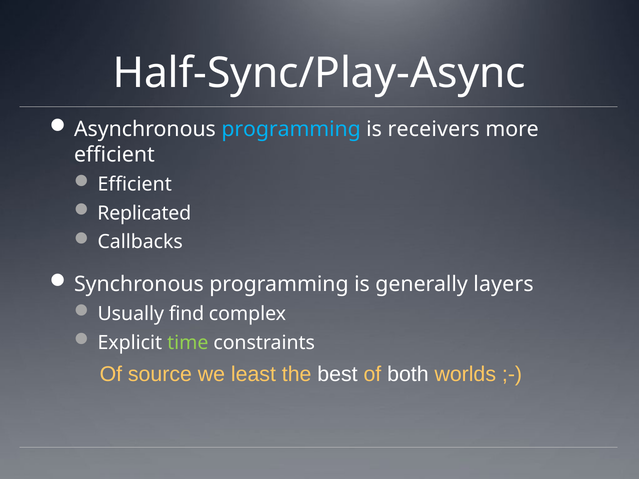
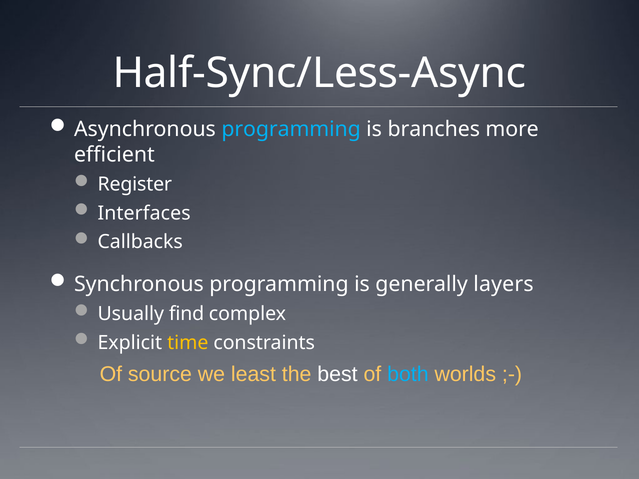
Half-Sync/Play-Async: Half-Sync/Play-Async -> Half-Sync/Less-Async
receivers: receivers -> branches
Efficient at (135, 185): Efficient -> Register
Replicated: Replicated -> Interfaces
time colour: light green -> yellow
both colour: white -> light blue
